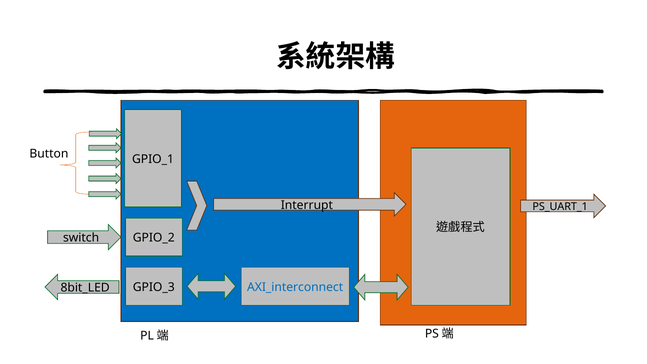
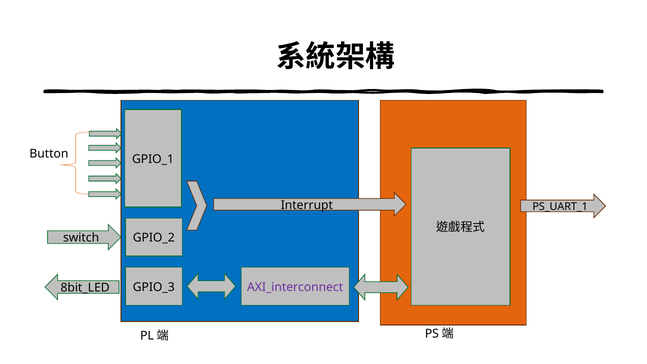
AXI_interconnect colour: blue -> purple
